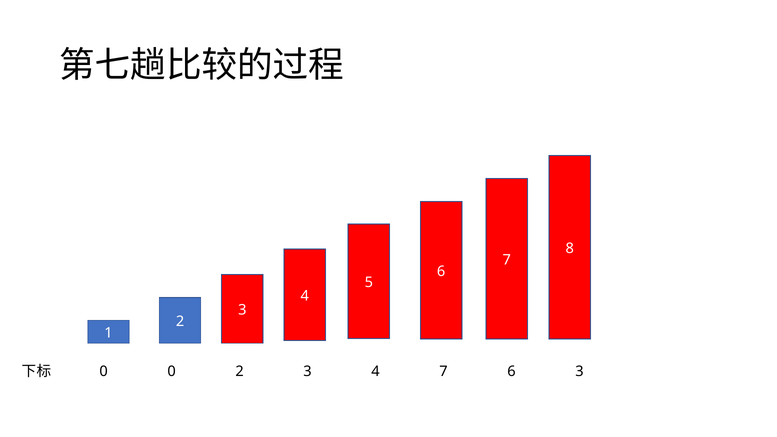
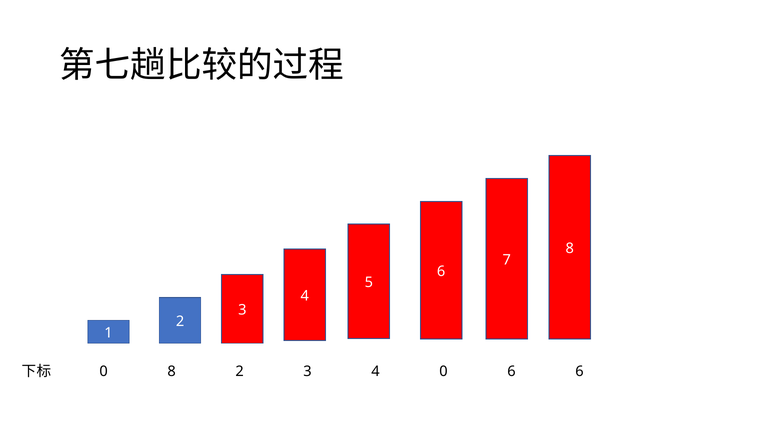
0 0: 0 -> 8
4 7: 7 -> 0
6 3: 3 -> 6
